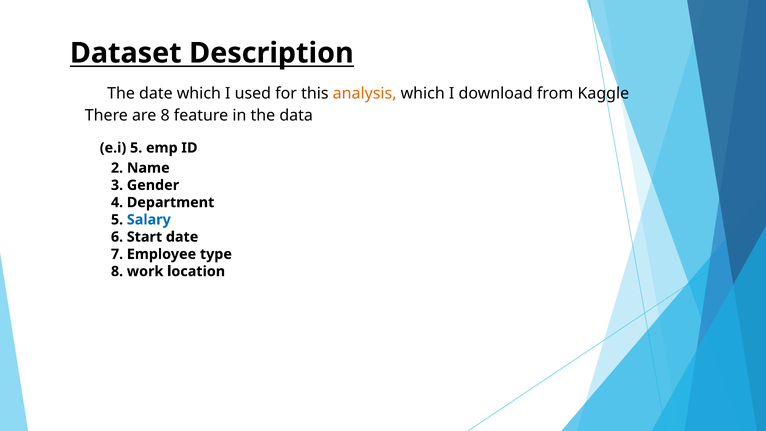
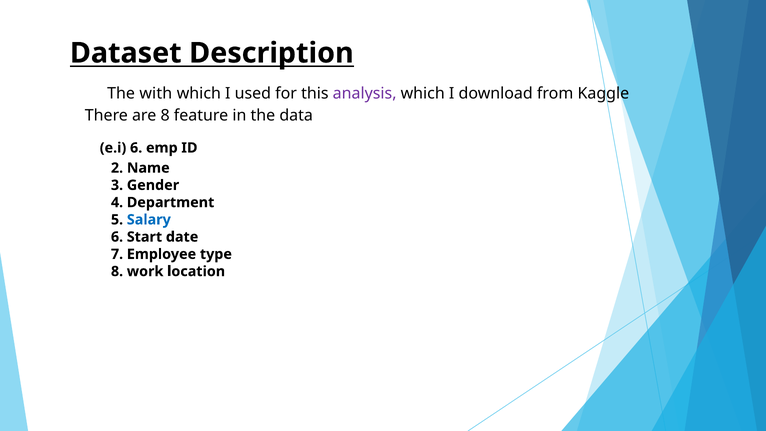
The date: date -> with
analysis colour: orange -> purple
e.i 5: 5 -> 6
